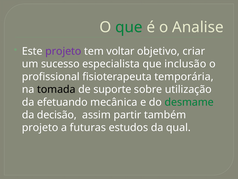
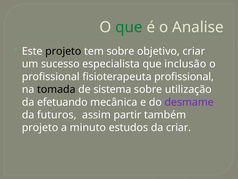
projeto at (63, 51) colour: purple -> black
tem voltar: voltar -> sobre
fisioterapeuta temporária: temporária -> profissional
suporte: suporte -> sistema
desmame colour: green -> purple
decisão: decisão -> futuros
futuras: futuras -> minuto
da qual: qual -> criar
